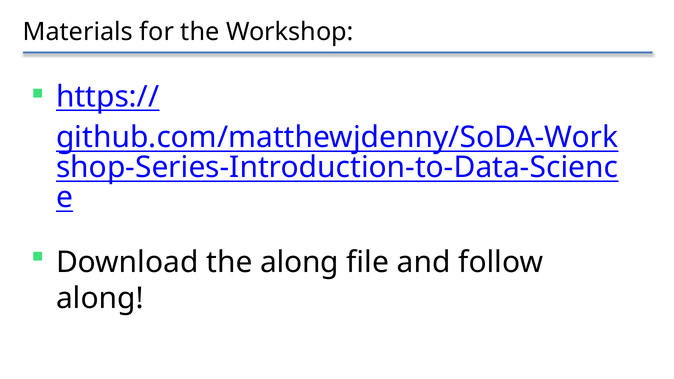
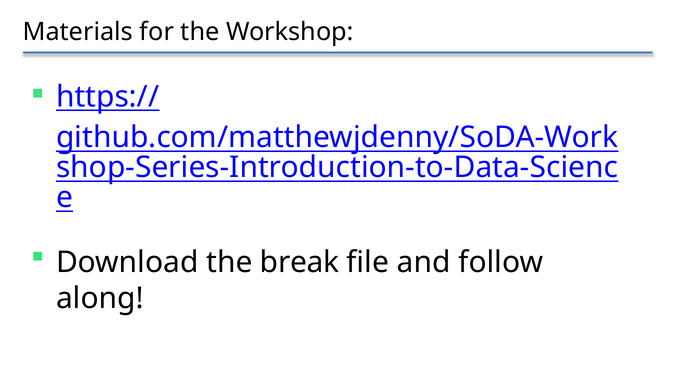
the along: along -> break
